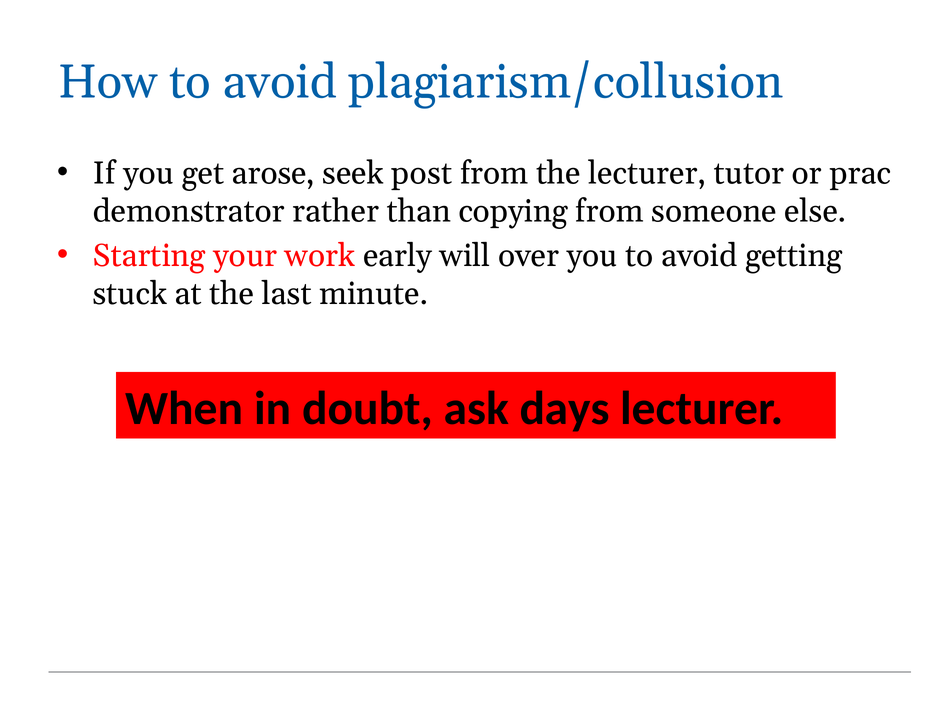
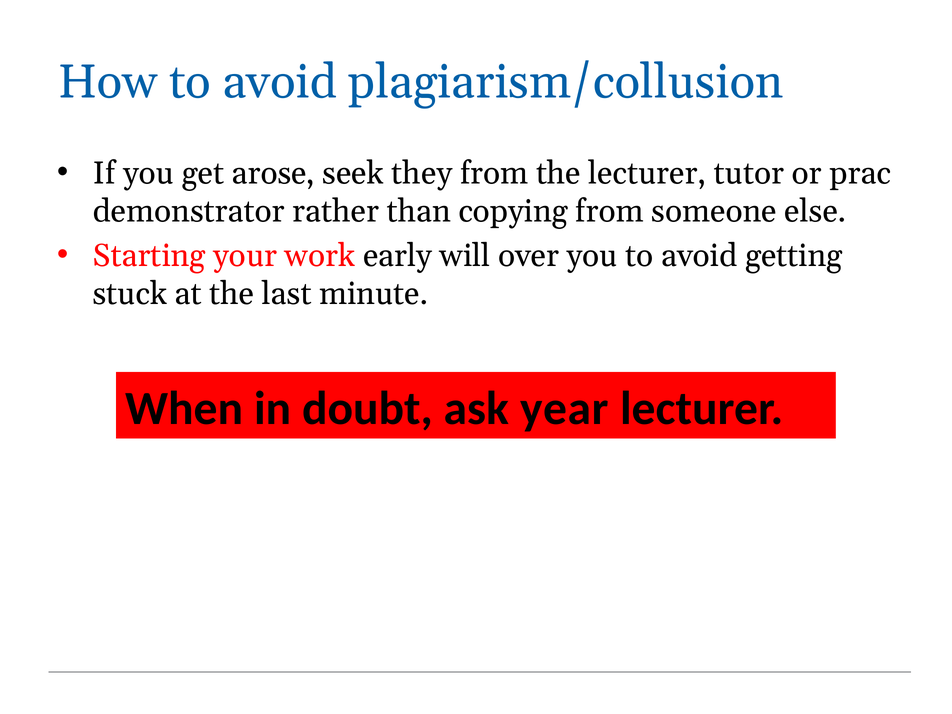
post: post -> they
days: days -> year
